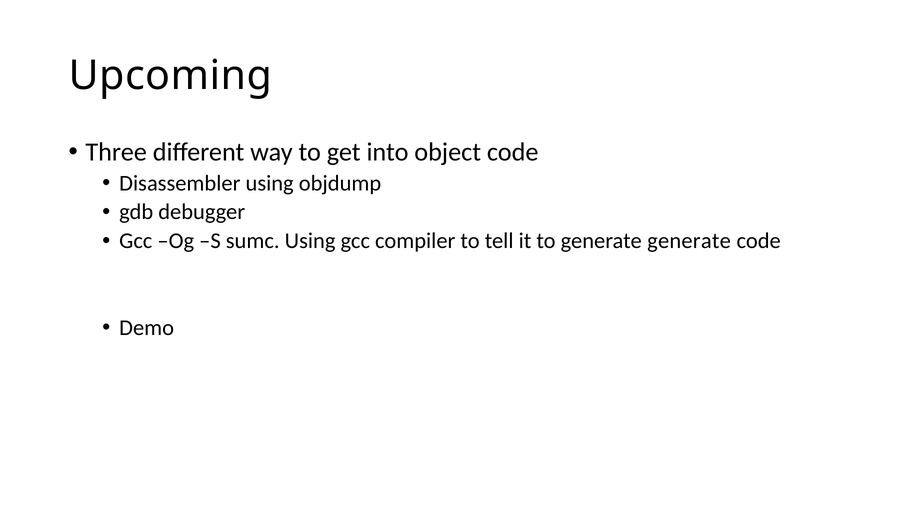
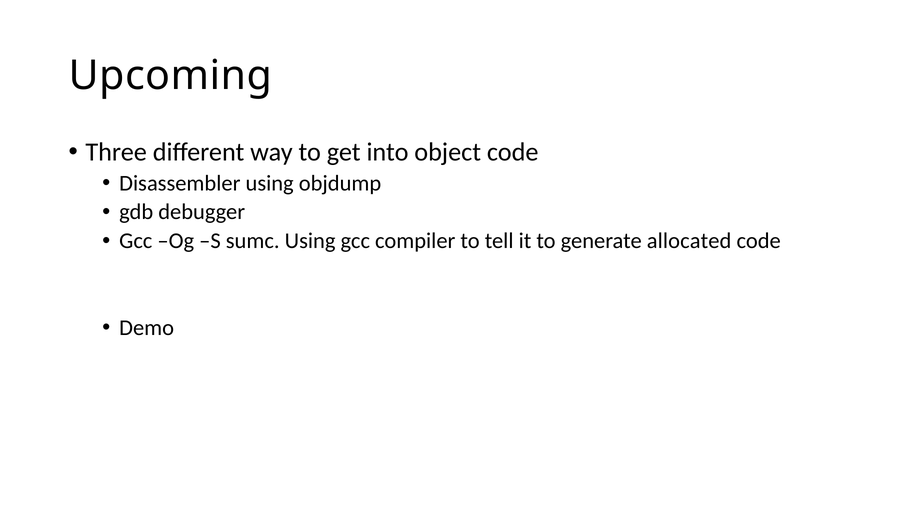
generate generate: generate -> allocated
